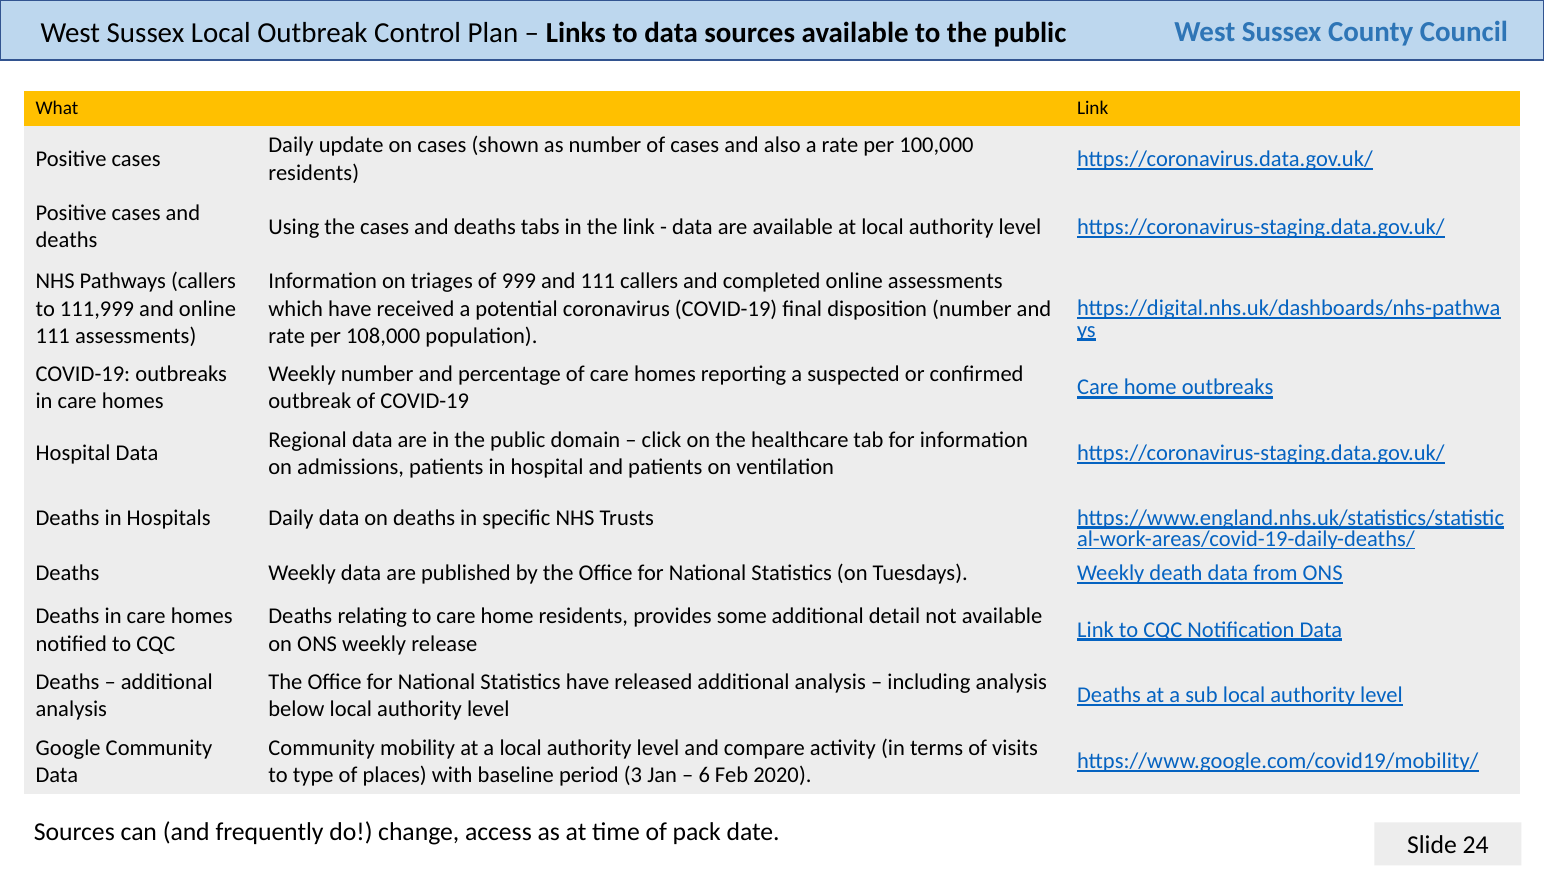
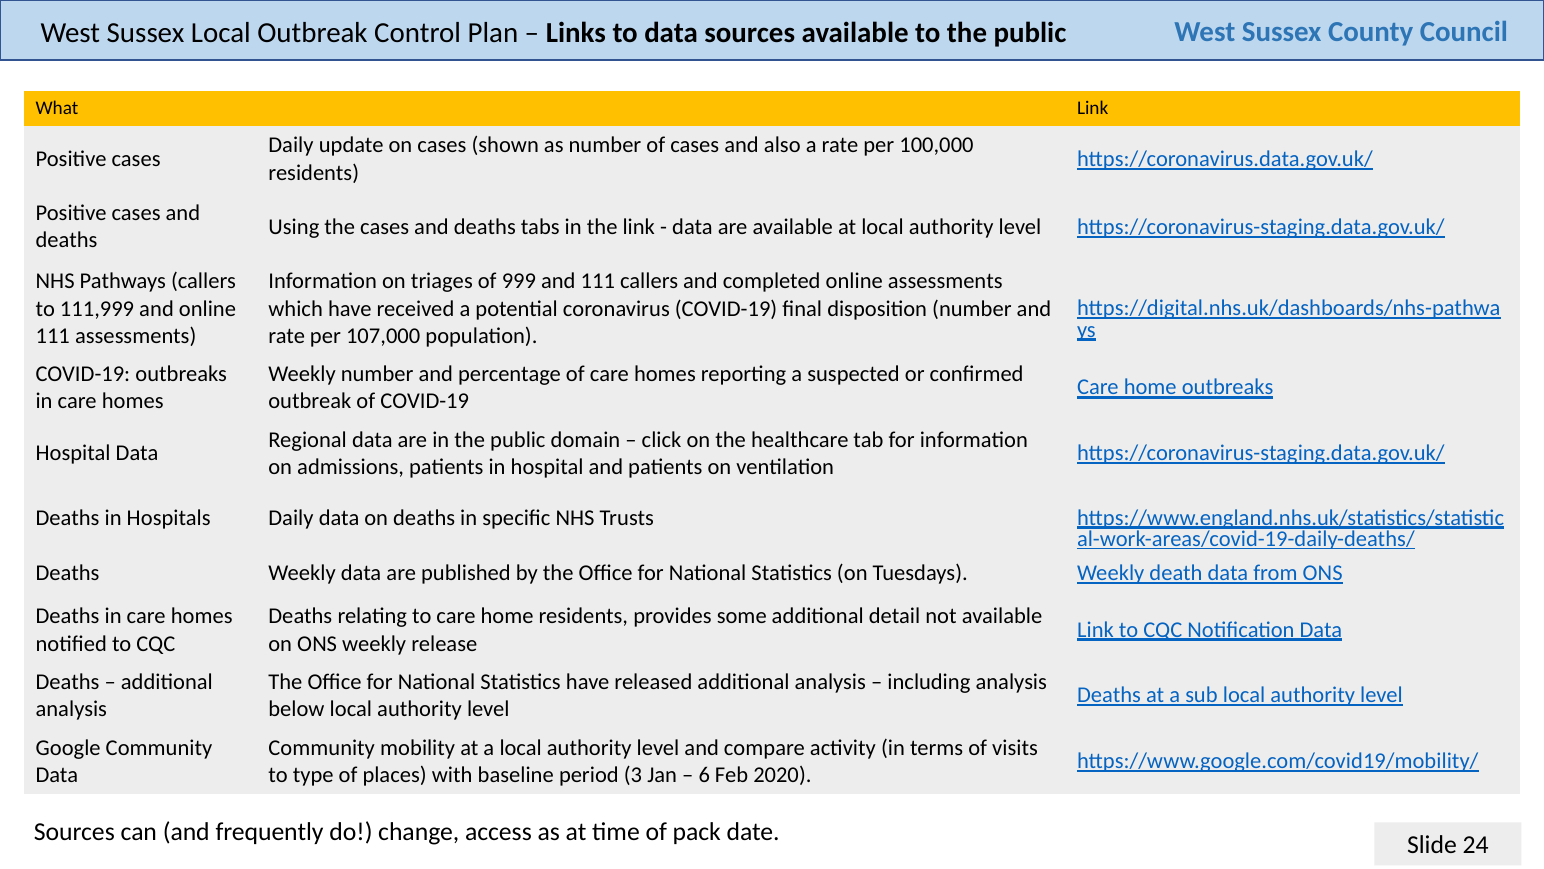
108,000: 108,000 -> 107,000
